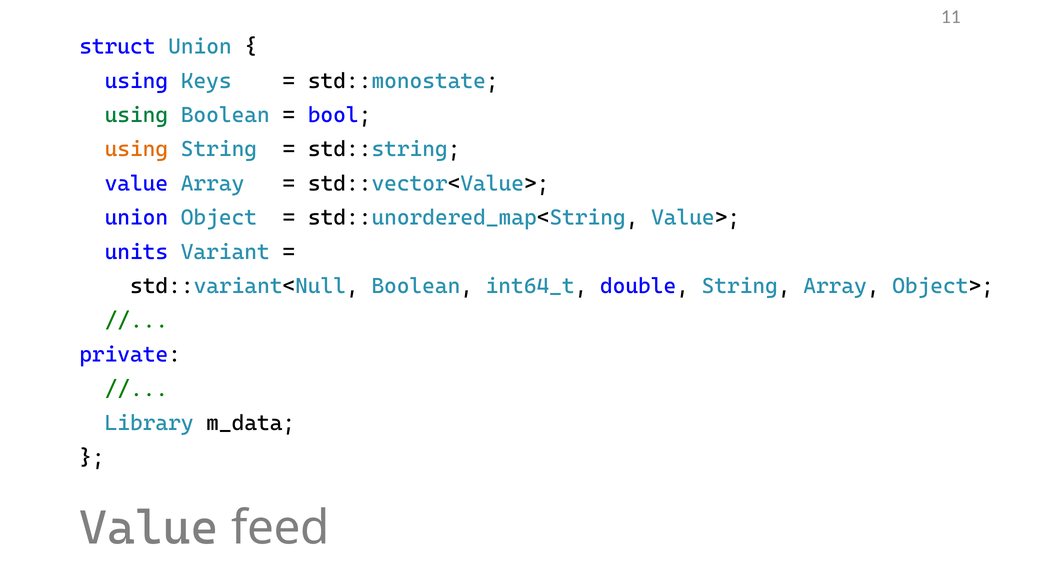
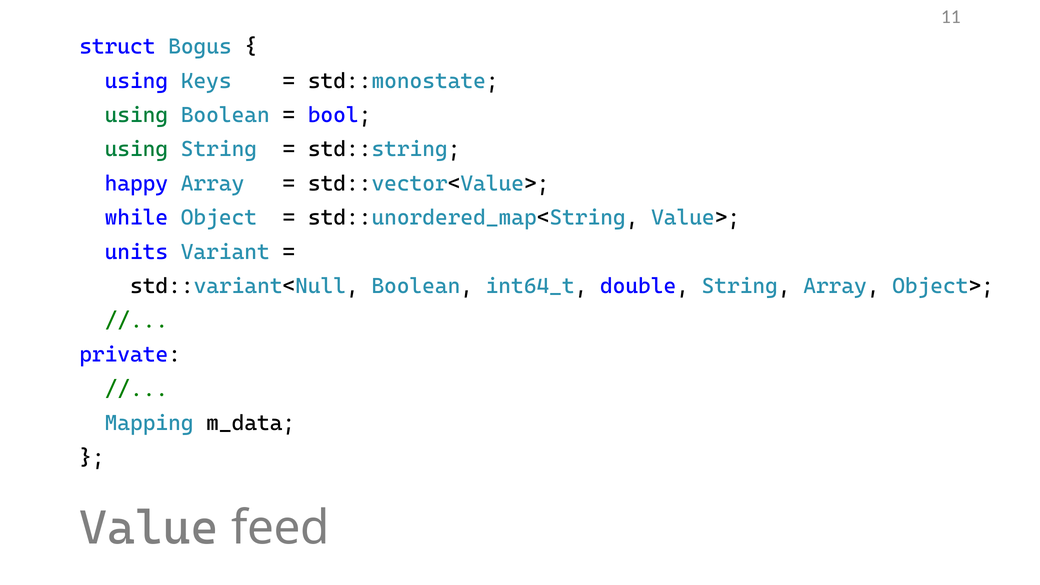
struct Union: Union -> Bogus
using at (136, 149) colour: orange -> green
value at (136, 184): value -> happy
union at (136, 218): union -> while
Library: Library -> Mapping
